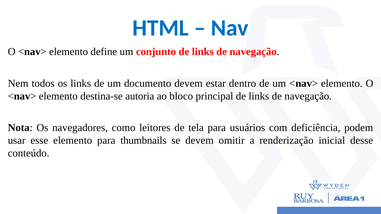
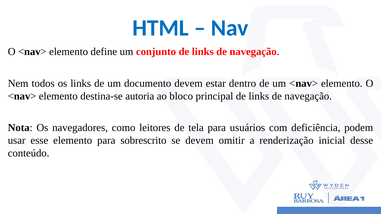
thumbnails: thumbnails -> sobrescrito
